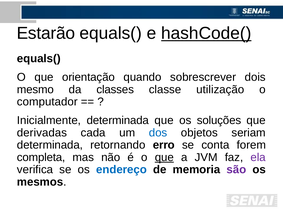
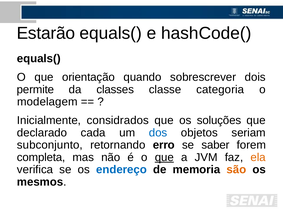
hashCode( underline: present -> none
mesmo: mesmo -> permite
utilização: utilização -> categoria
computador: computador -> modelagem
Inicialmente determinada: determinada -> considrados
derivadas: derivadas -> declarado
determinada at (50, 145): determinada -> subconjunto
conta: conta -> saber
ela colour: purple -> orange
são colour: purple -> orange
